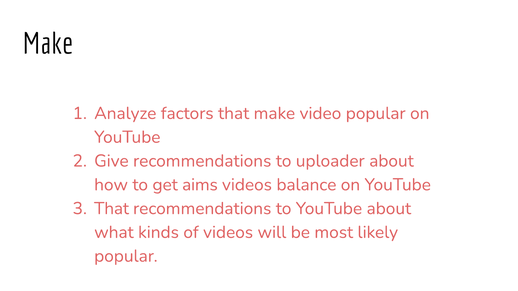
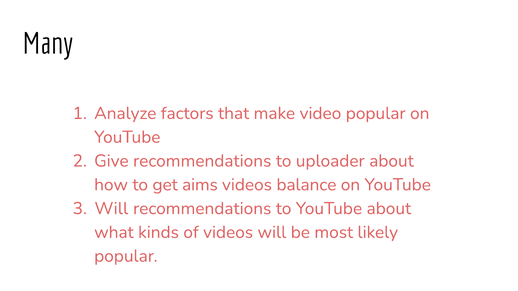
Make at (48, 44): Make -> Many
That at (112, 209): That -> Will
